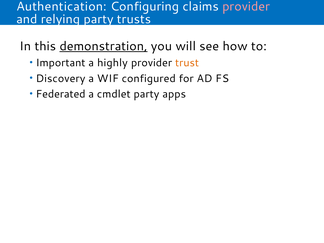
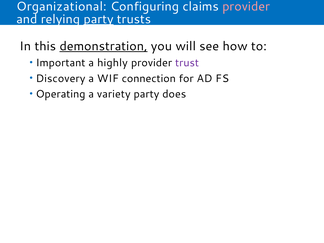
Authentication: Authentication -> Organizational
party at (99, 19) underline: none -> present
trust colour: orange -> purple
configured: configured -> connection
Federated: Federated -> Operating
cmdlet: cmdlet -> variety
apps: apps -> does
